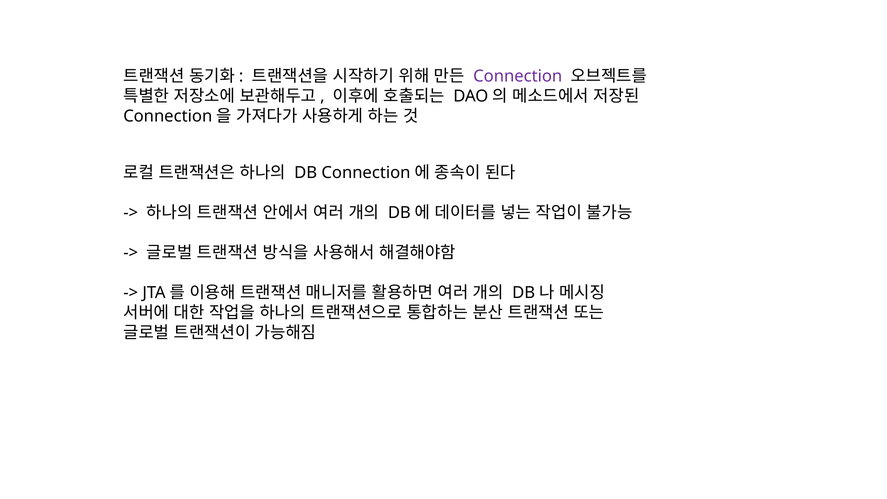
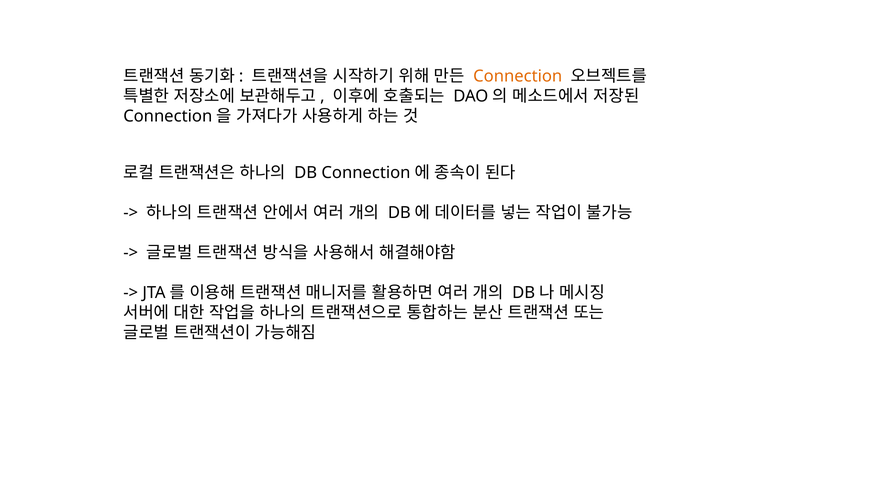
Connection colour: purple -> orange
